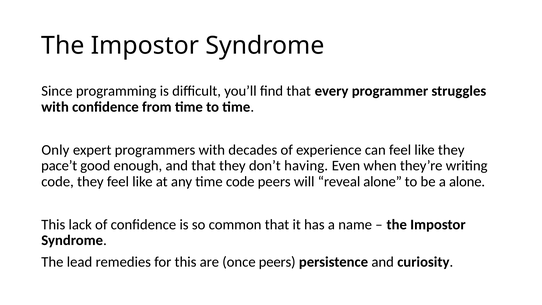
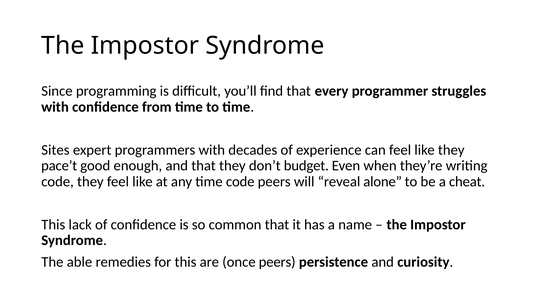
Only: Only -> Sites
having: having -> budget
a alone: alone -> cheat
lead: lead -> able
